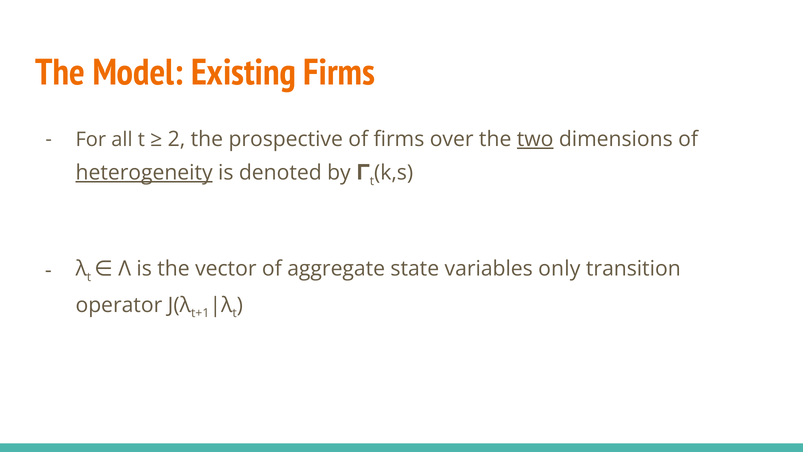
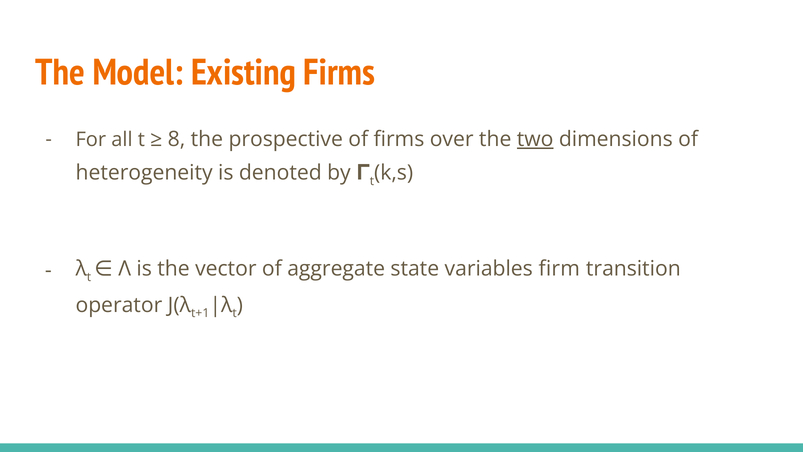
2: 2 -> 8
heterogeneity underline: present -> none
only: only -> firm
